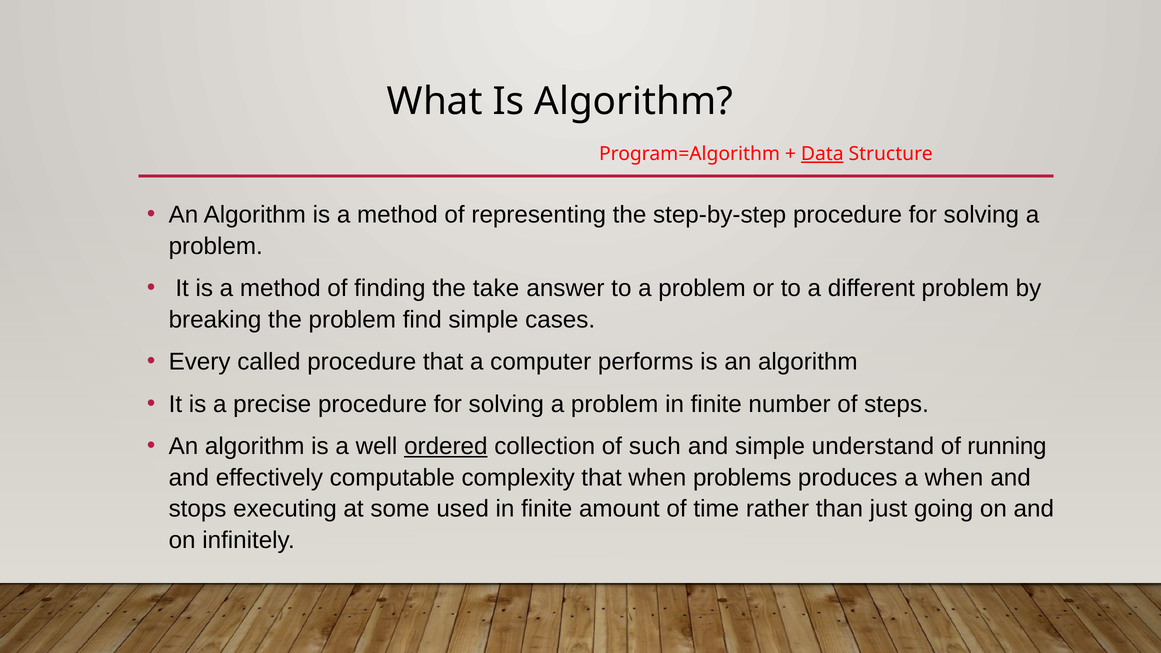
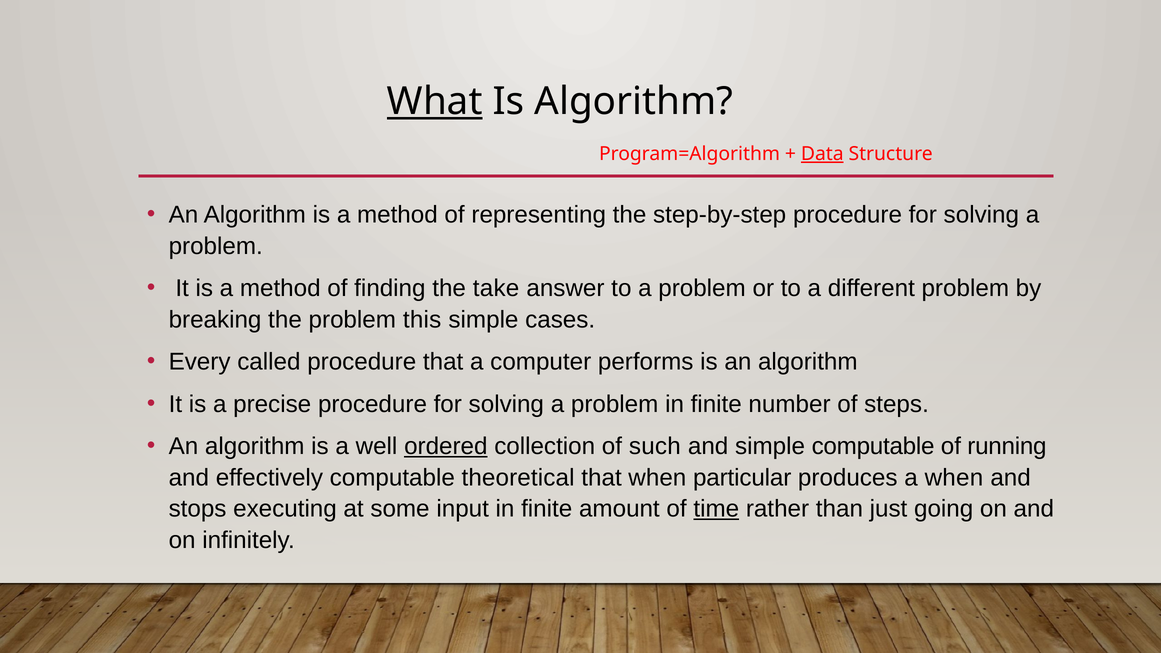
What underline: none -> present
find: find -> this
simple understand: understand -> computable
complexity: complexity -> theoretical
problems: problems -> particular
used: used -> input
time underline: none -> present
